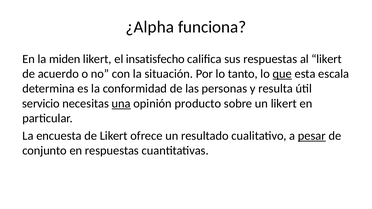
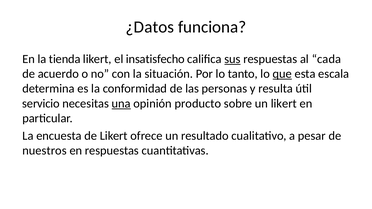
¿Alpha: ¿Alpha -> ¿Datos
miden: miden -> tienda
sus underline: none -> present
al likert: likert -> cada
pesar underline: present -> none
conjunto: conjunto -> nuestros
